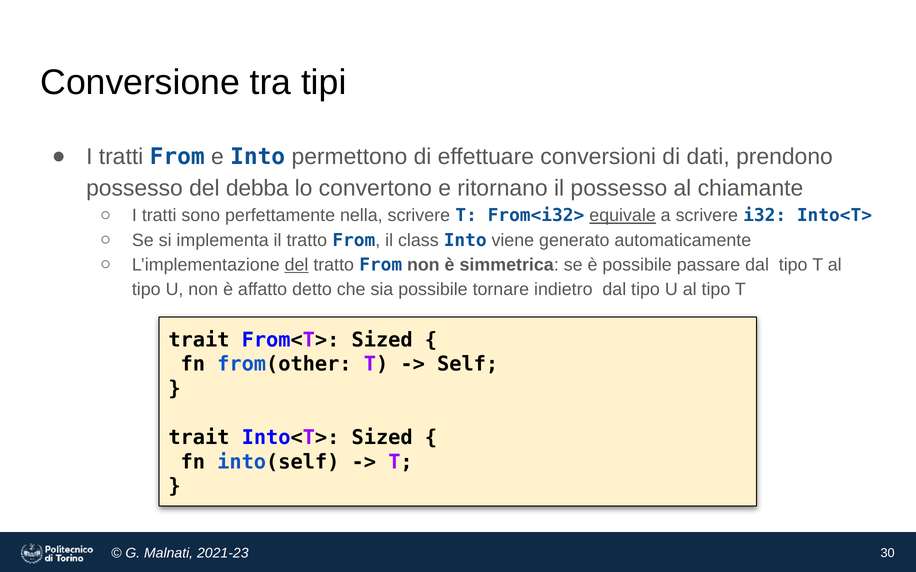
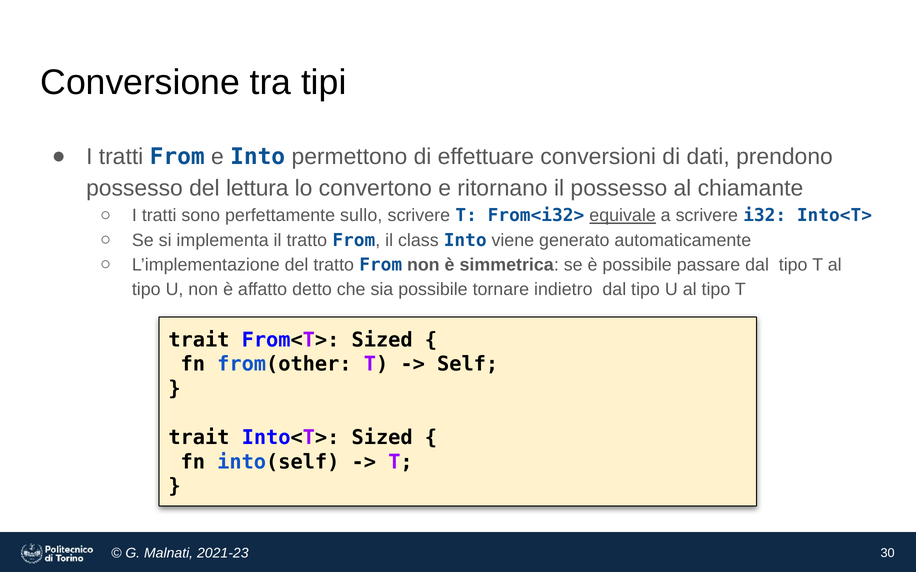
debba: debba -> lettura
nella: nella -> sullo
del at (297, 265) underline: present -> none
